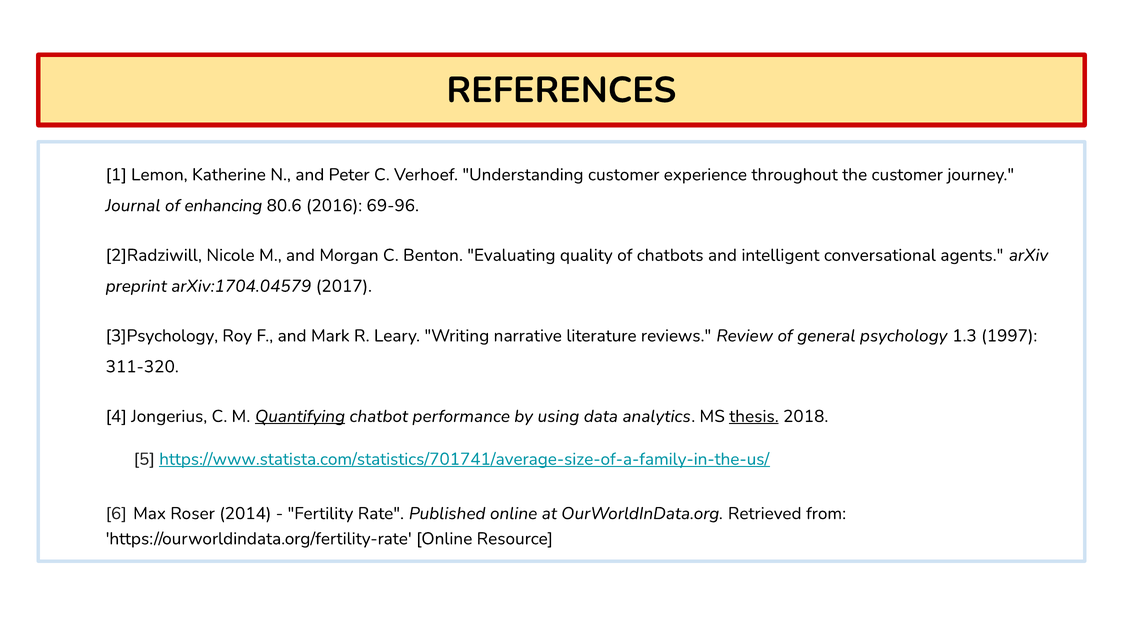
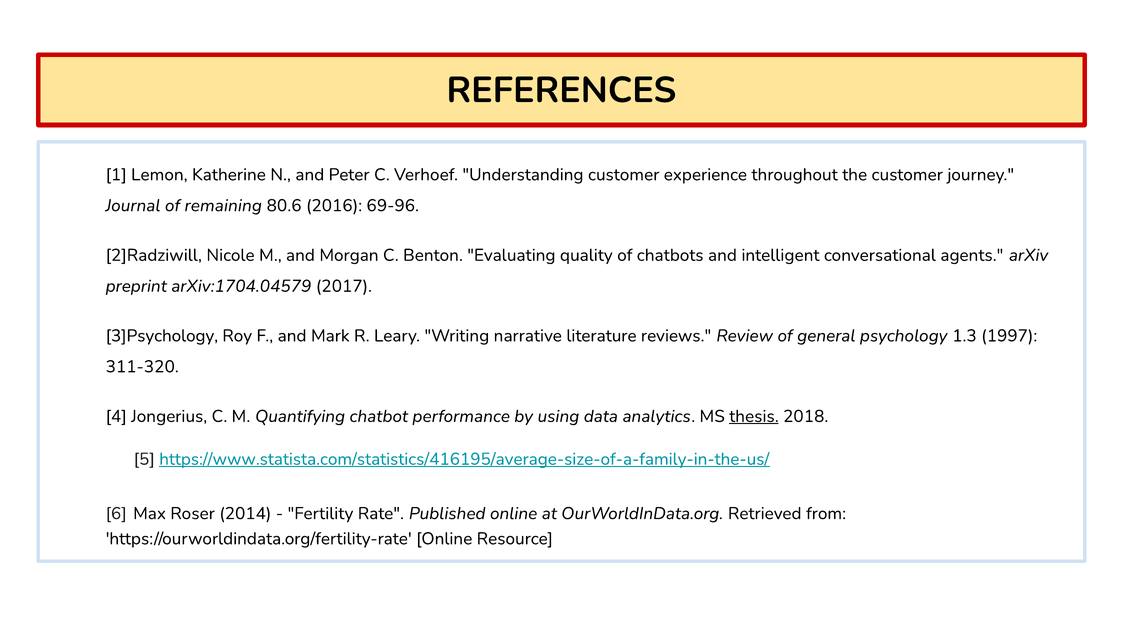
enhancing: enhancing -> remaining
Quantifying underline: present -> none
https://www.statista.com/statistics/701741/average-size-of-a-family-in-the-us/: https://www.statista.com/statistics/701741/average-size-of-a-family-in-the-us/ -> https://www.statista.com/statistics/416195/average-size-of-a-family-in-the-us/
